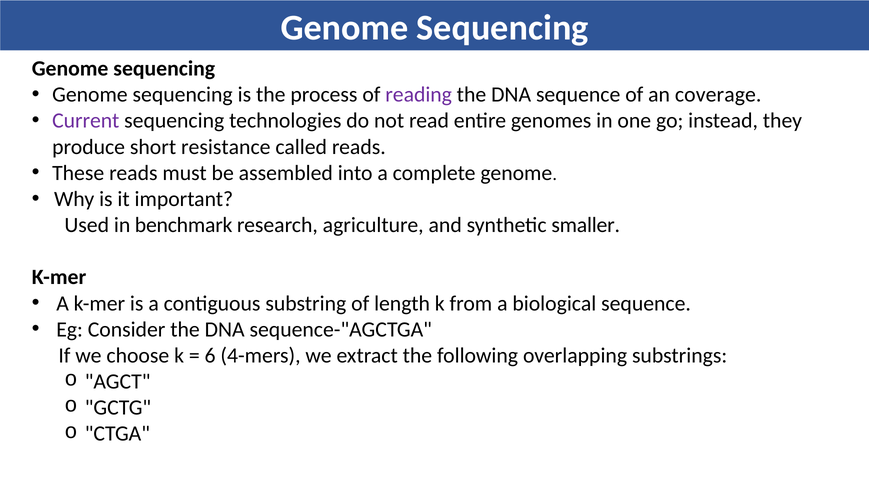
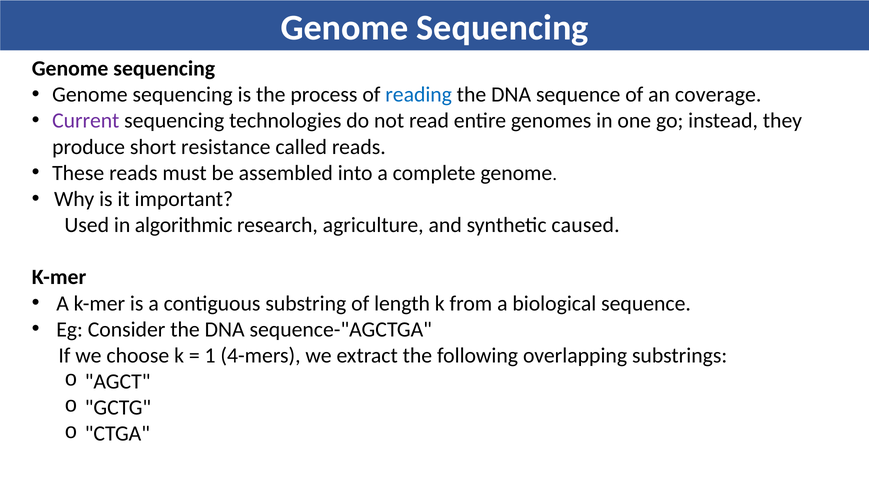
reading colour: purple -> blue
benchmark: benchmark -> algorithmic
smaller: smaller -> caused
6: 6 -> 1
